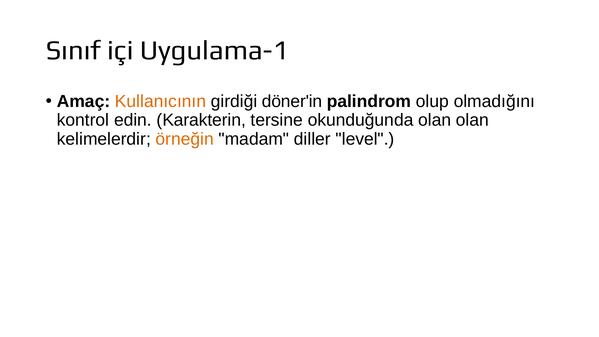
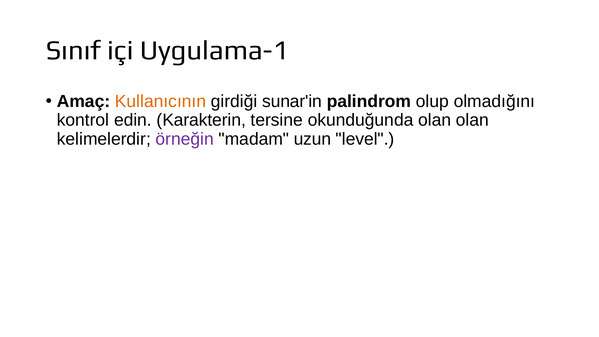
döner'in: döner'in -> sunar'in
örneğin colour: orange -> purple
diller: diller -> uzun
